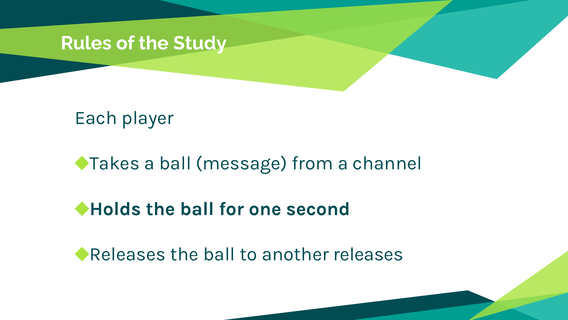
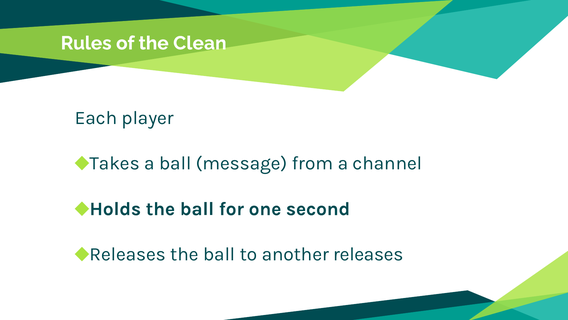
Study: Study -> Clean
